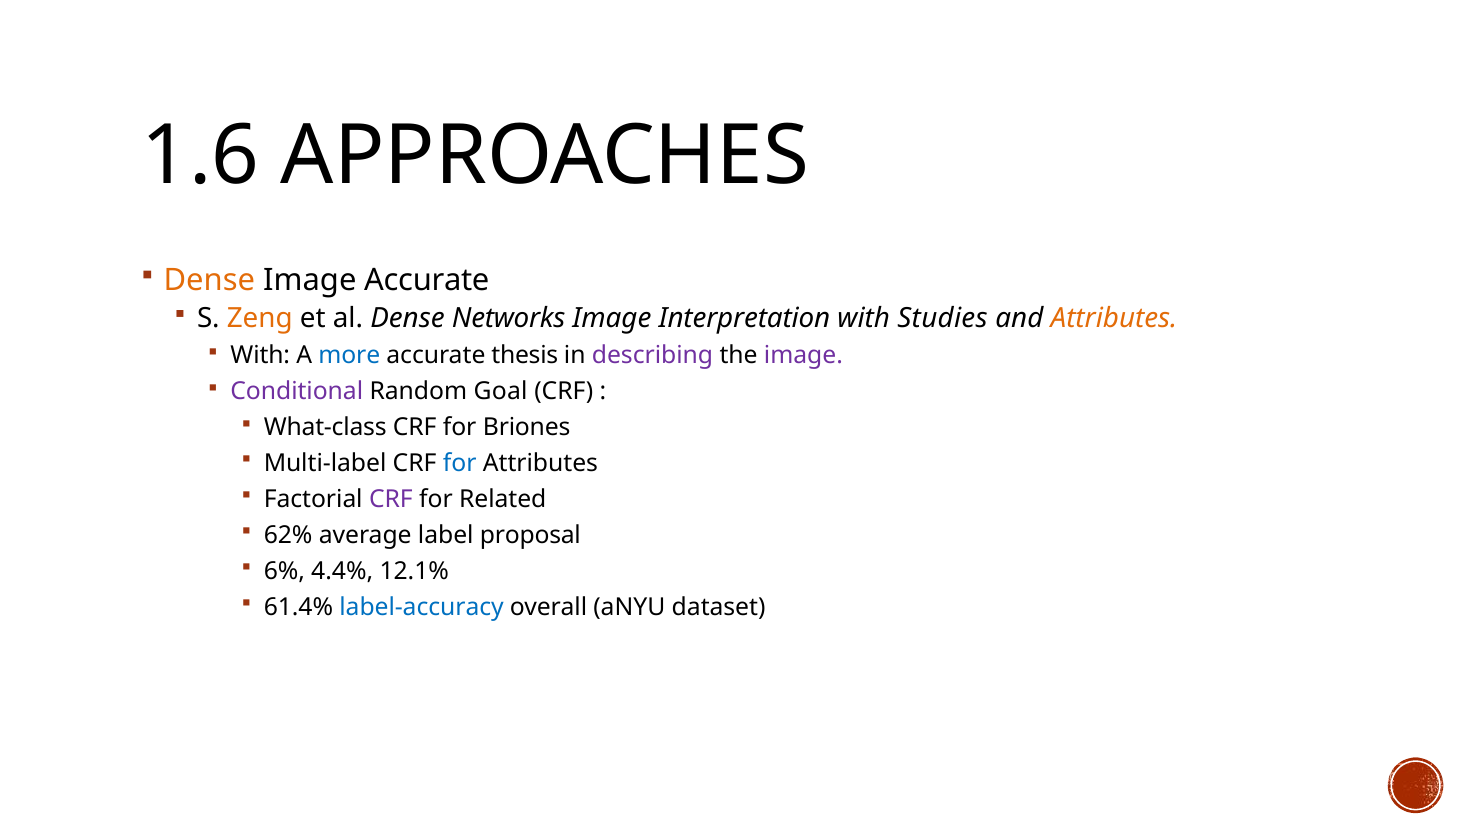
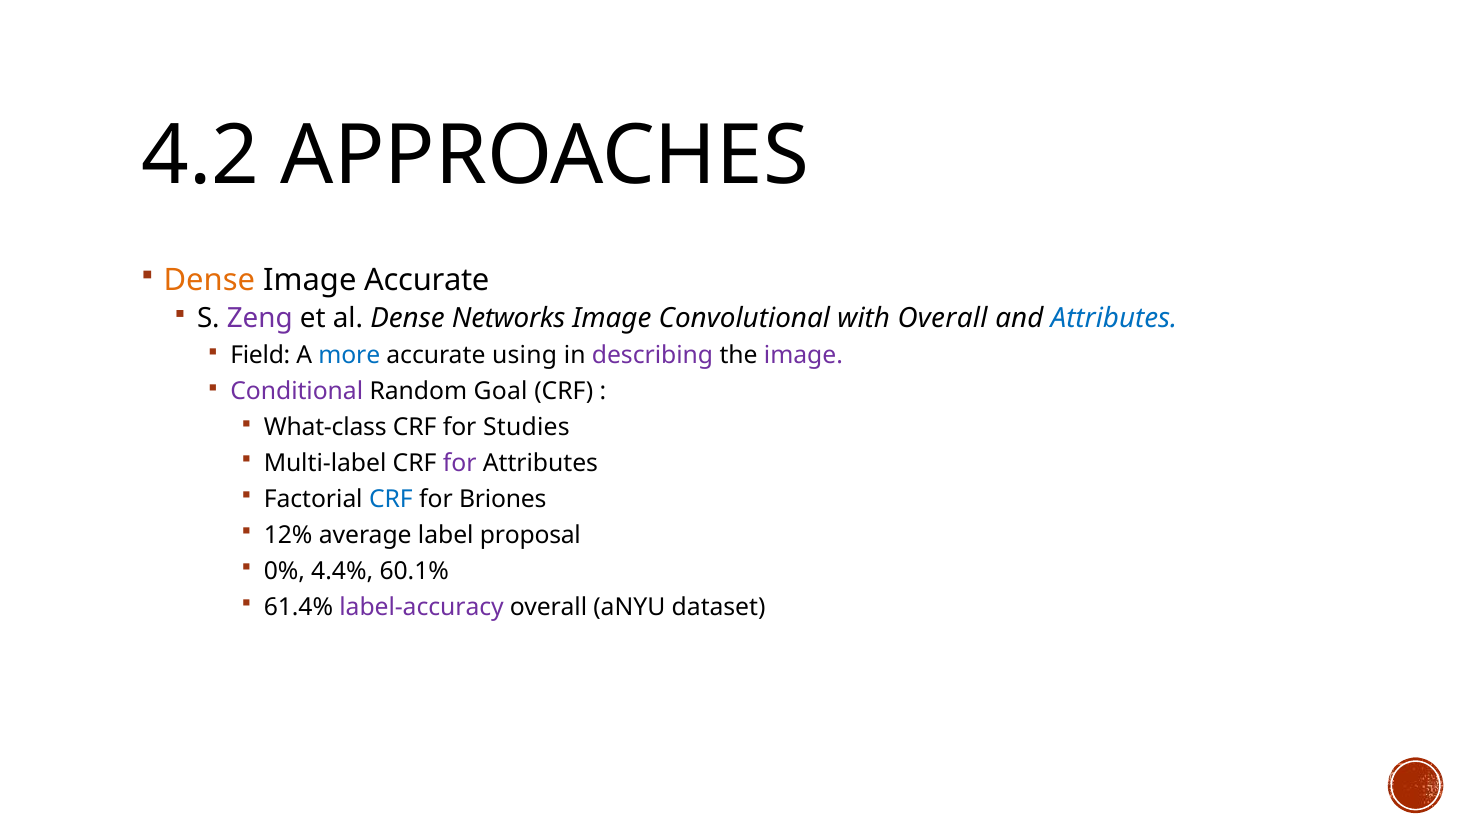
1.6: 1.6 -> 4.2
Zeng colour: orange -> purple
Interpretation: Interpretation -> Convolutional
with Studies: Studies -> Overall
Attributes at (1114, 318) colour: orange -> blue
With at (260, 356): With -> Field
thesis: thesis -> using
Briones: Briones -> Studies
for at (460, 464) colour: blue -> purple
CRF at (391, 500) colour: purple -> blue
Related: Related -> Briones
62%: 62% -> 12%
6%: 6% -> 0%
12.1%: 12.1% -> 60.1%
label-accuracy colour: blue -> purple
